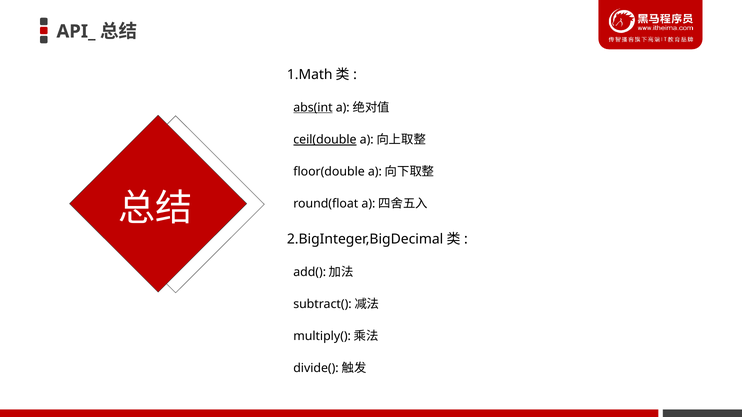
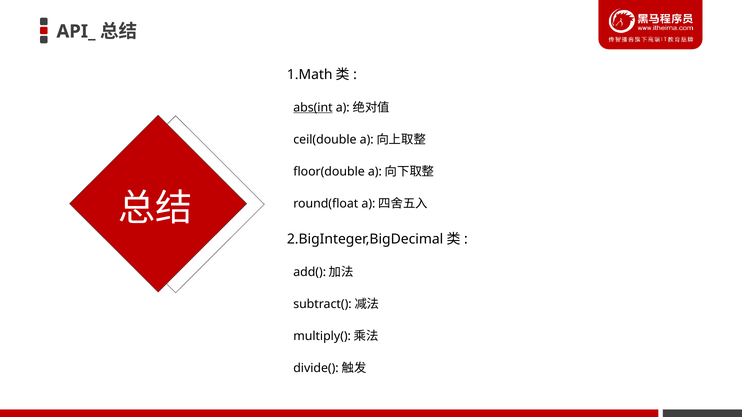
ceil(double underline: present -> none
